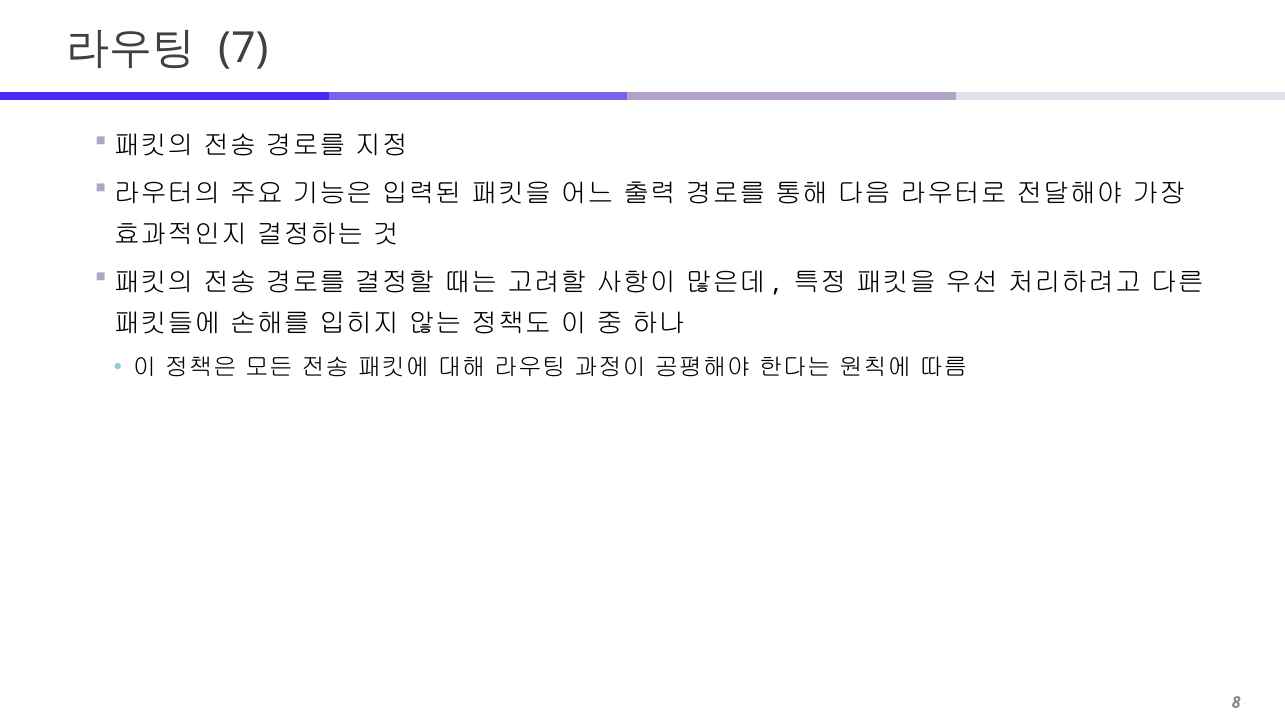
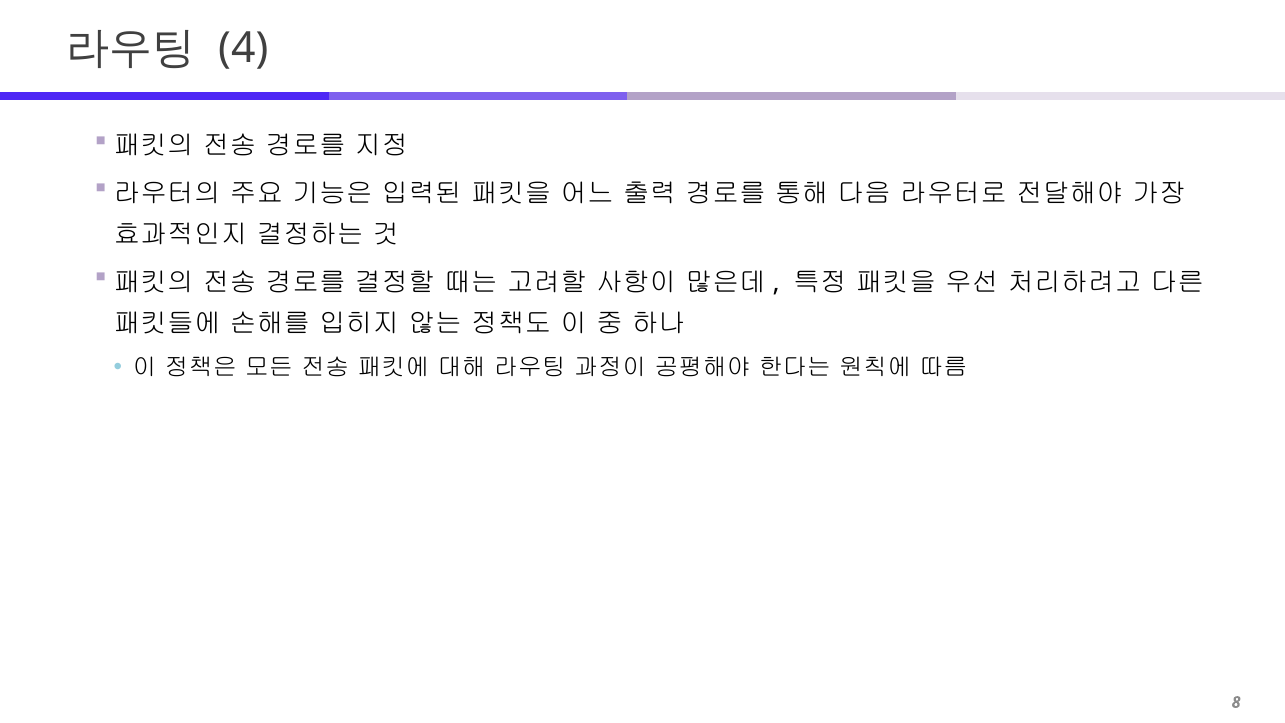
7: 7 -> 4
